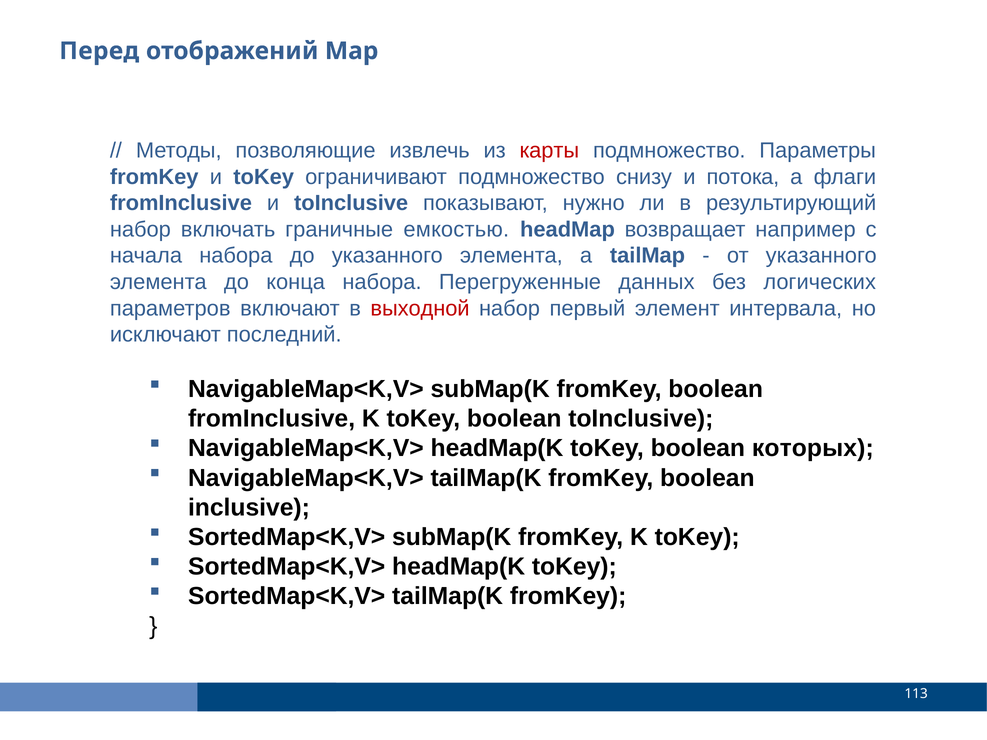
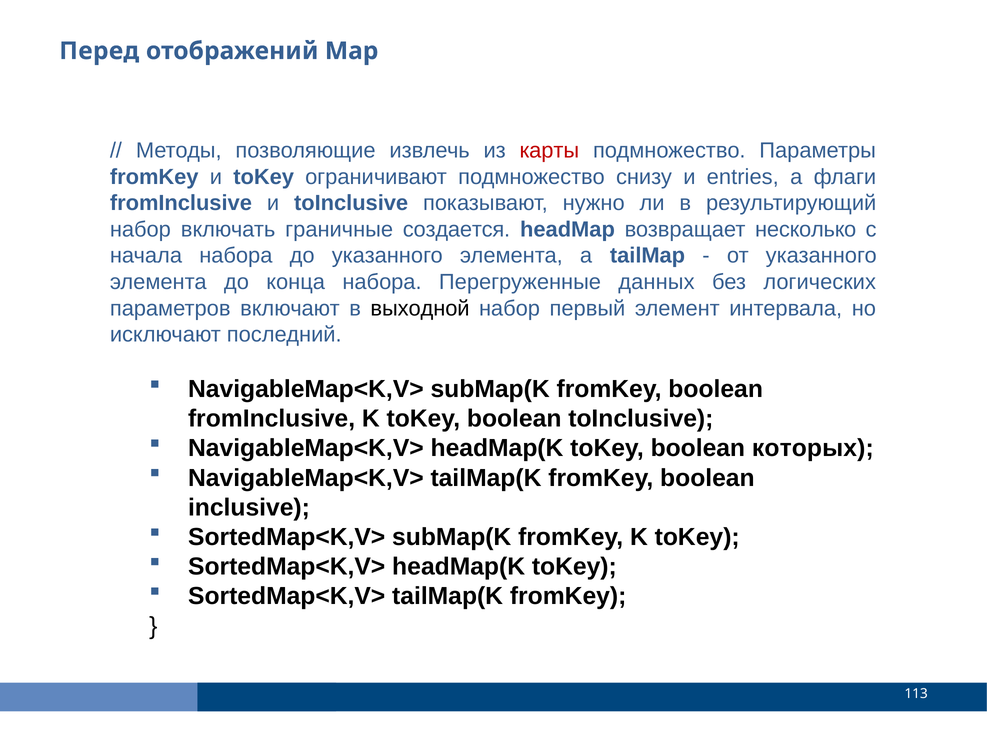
потока: потока -> entries
емкостью: емкостью -> создается
например: например -> несколько
выходной colour: red -> black
